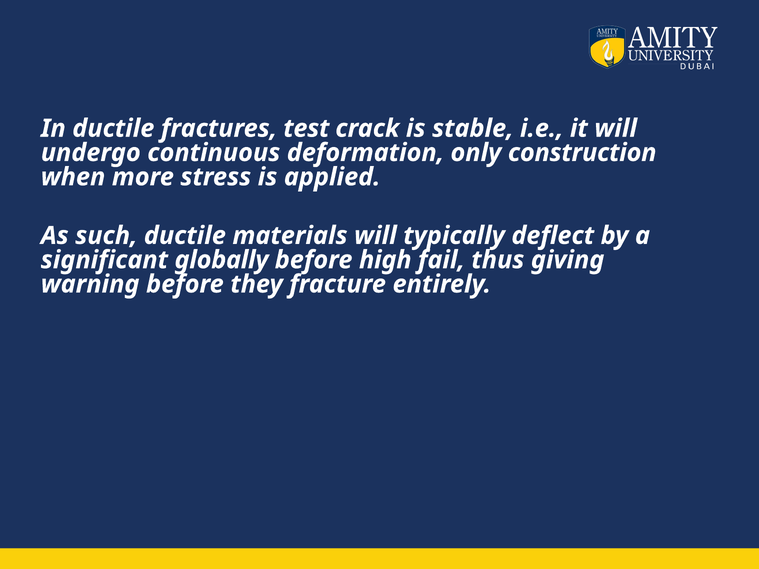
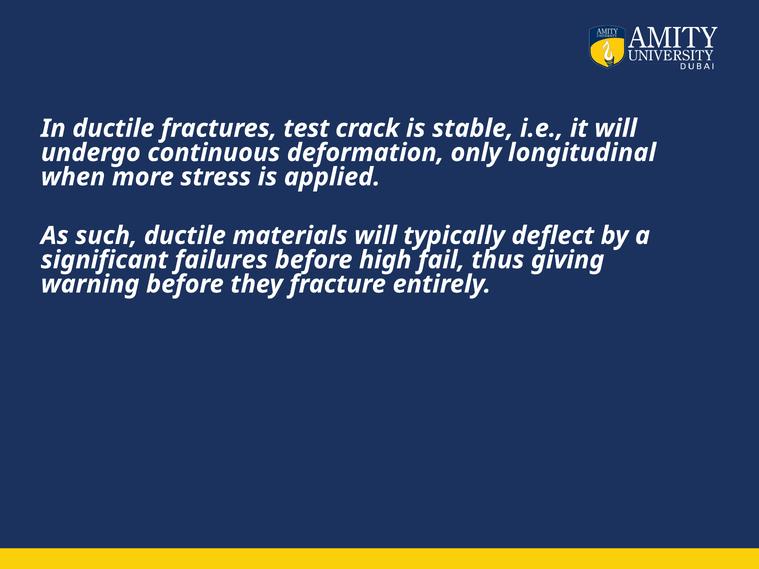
construction: construction -> longitudinal
globally: globally -> failures
